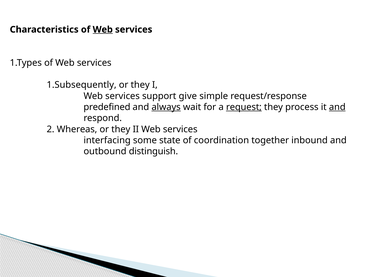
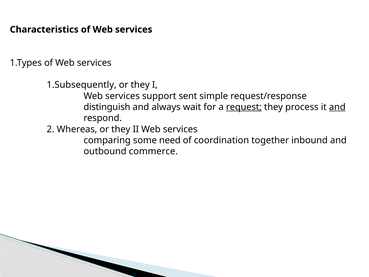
Web at (103, 30) underline: present -> none
give: give -> sent
predefined: predefined -> distinguish
always underline: present -> none
interfacing: interfacing -> comparing
state: state -> need
distinguish: distinguish -> commerce
